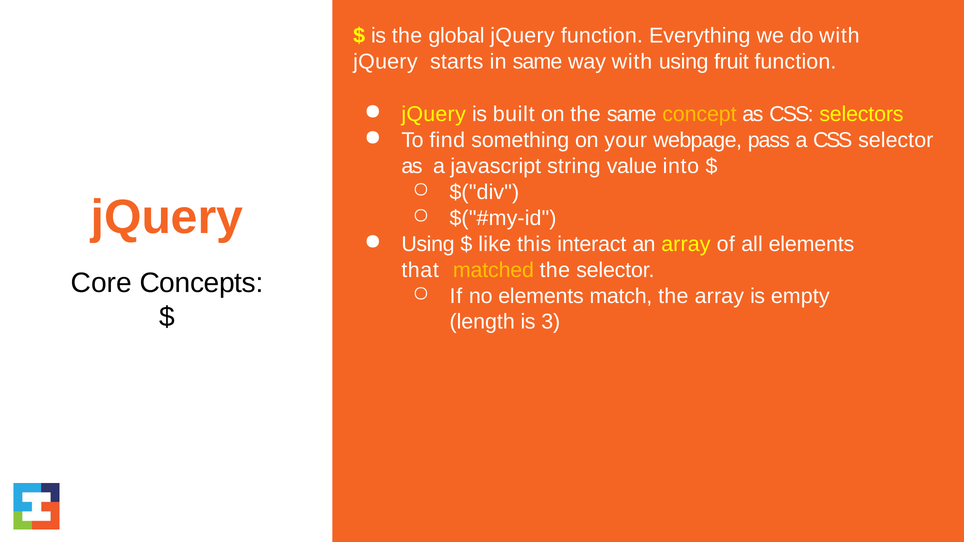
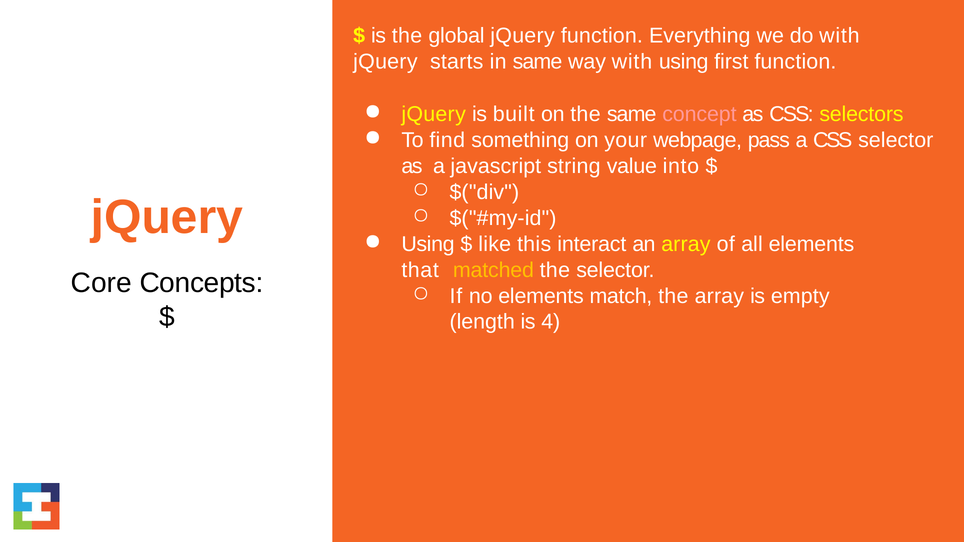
fruit: fruit -> first
concept colour: yellow -> pink
3: 3 -> 4
